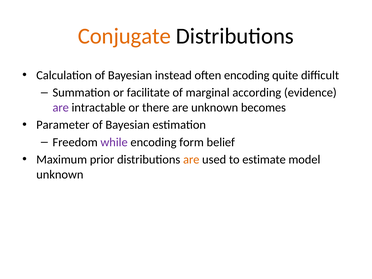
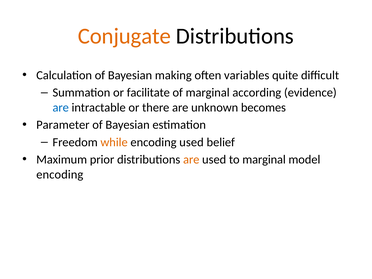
instead: instead -> making
often encoding: encoding -> variables
are at (61, 108) colour: purple -> blue
while colour: purple -> orange
encoding form: form -> used
to estimate: estimate -> marginal
unknown at (60, 174): unknown -> encoding
